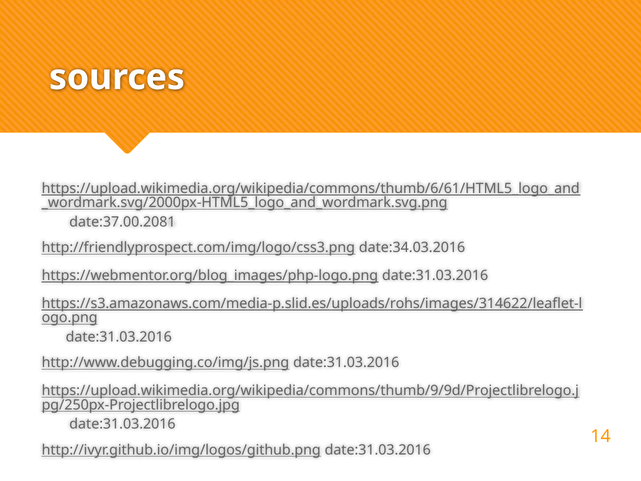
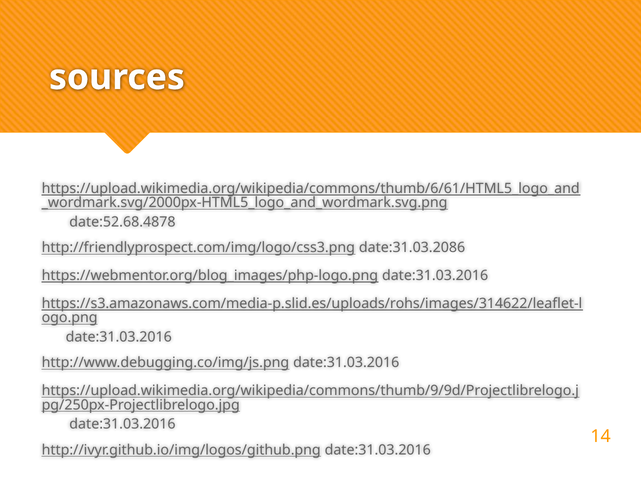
date:37.00.2081: date:37.00.2081 -> date:52.68.4878
date:34.03.2016: date:34.03.2016 -> date:31.03.2086
